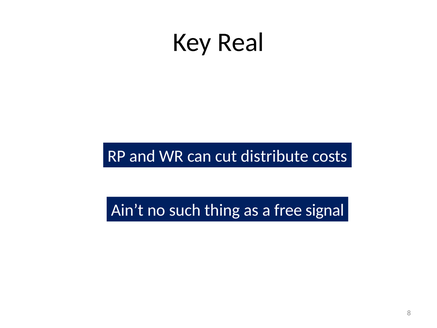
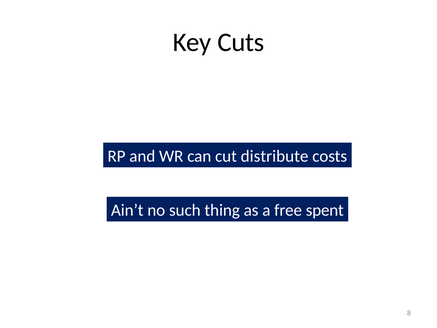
Real: Real -> Cuts
signal: signal -> spent
